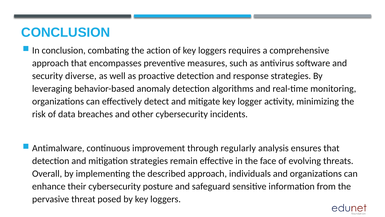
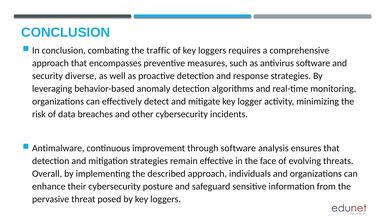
action: action -> traffic
through regularly: regularly -> software
